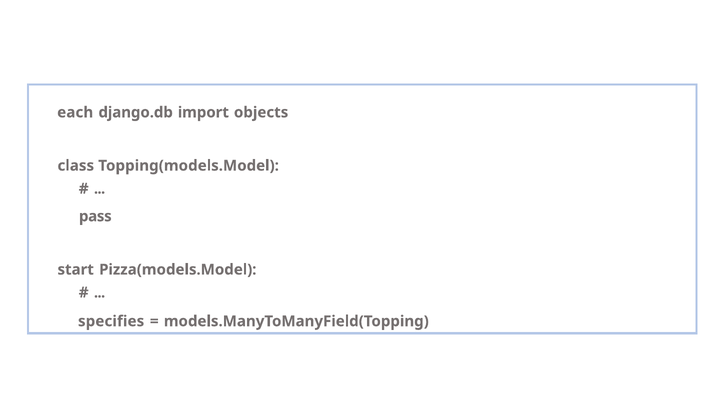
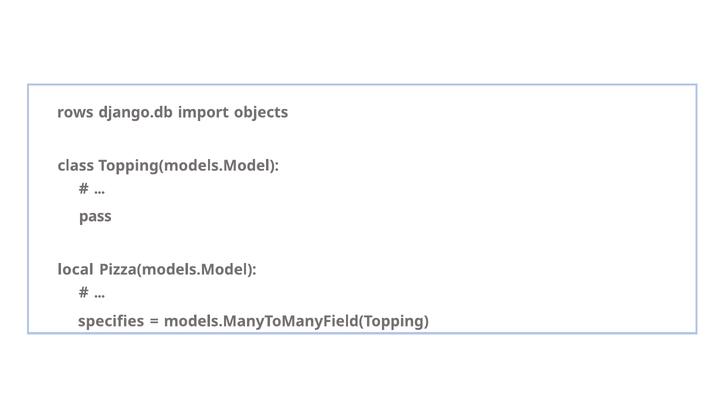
each: each -> rows
start: start -> local
